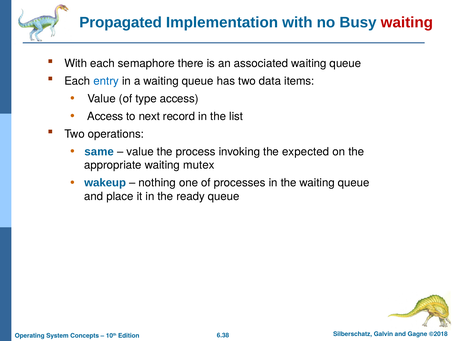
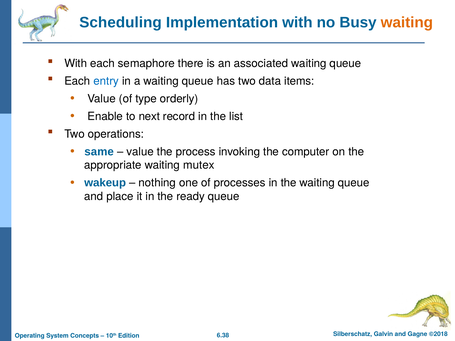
Propagated: Propagated -> Scheduling
waiting at (407, 23) colour: red -> orange
type access: access -> orderly
Access at (105, 116): Access -> Enable
expected: expected -> computer
